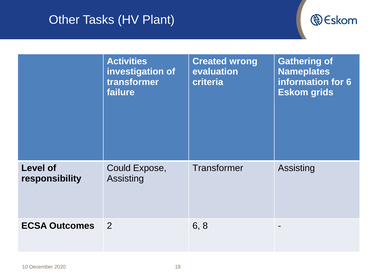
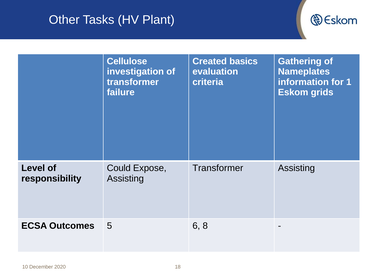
Activities: Activities -> Cellulose
wrong: wrong -> basics
for 6: 6 -> 1
2: 2 -> 5
